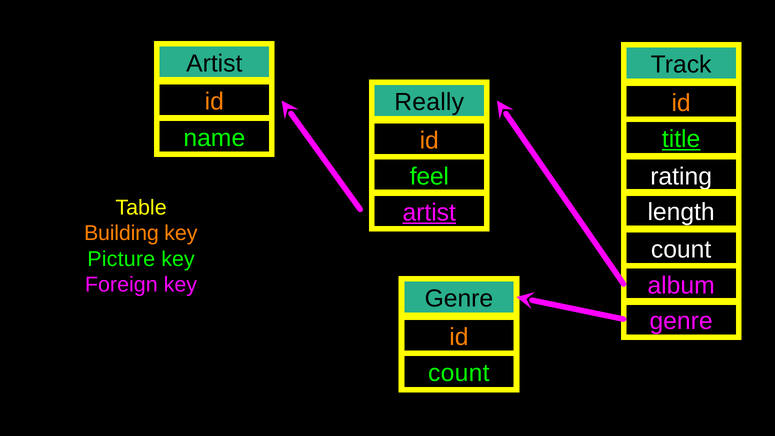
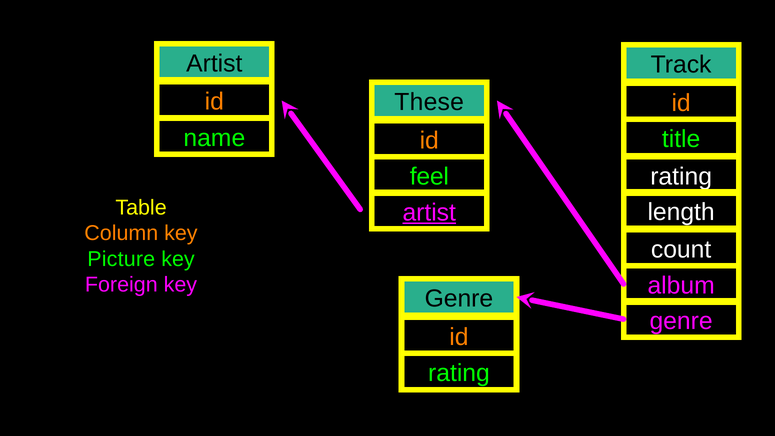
Really: Really -> These
title underline: present -> none
Building: Building -> Column
count at (459, 373): count -> rating
